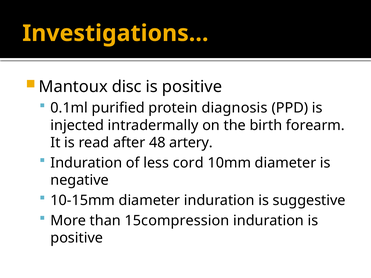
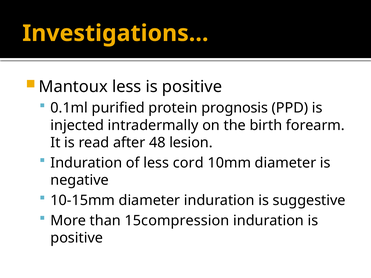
Mantoux disc: disc -> less
diagnosis: diagnosis -> prognosis
artery: artery -> lesion
